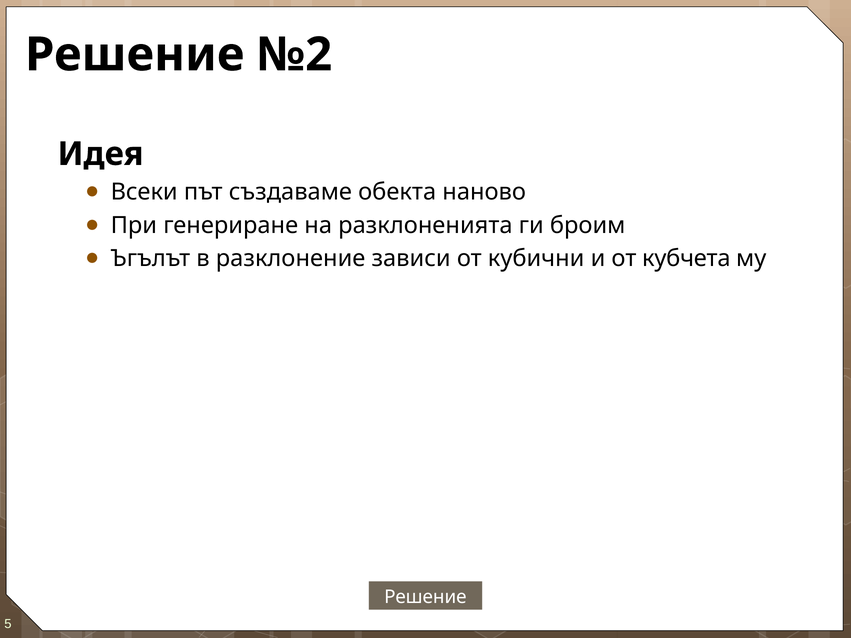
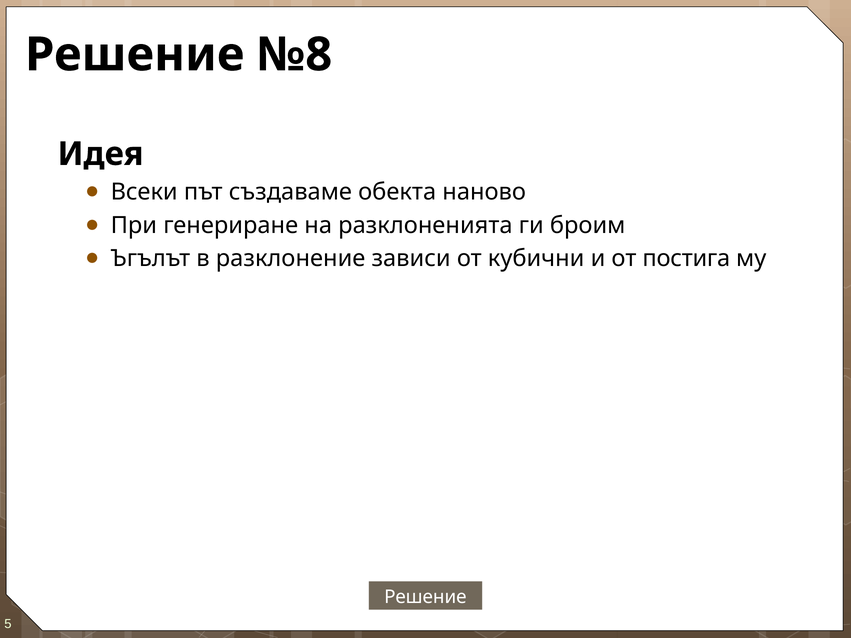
№2: №2 -> №8
кубчета: кубчета -> постига
